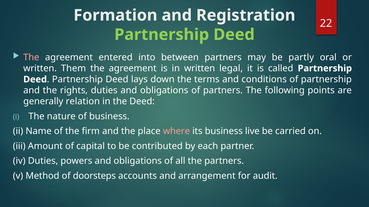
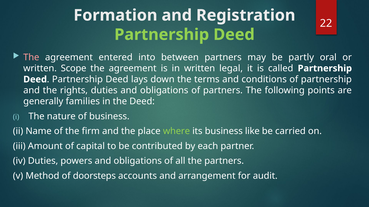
Them: Them -> Scope
relation: relation -> families
where colour: pink -> light green
live: live -> like
